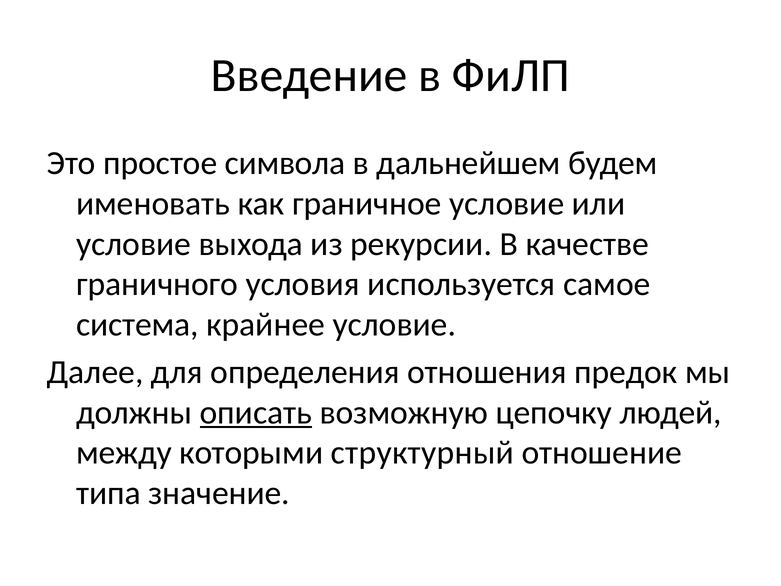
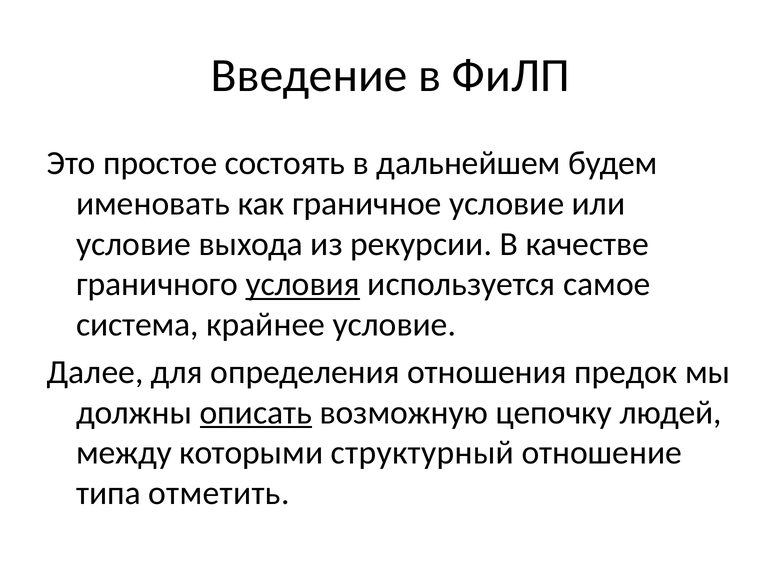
символа: символа -> состоять
условия underline: none -> present
значение: значение -> отметить
